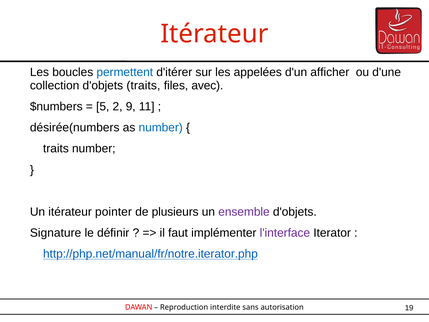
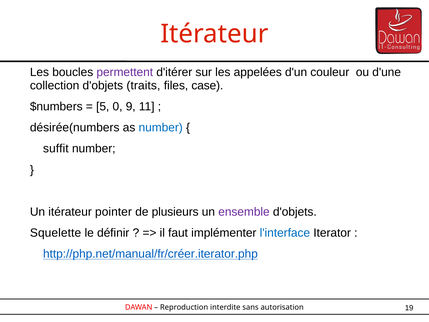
permettent colour: blue -> purple
afficher: afficher -> couleur
avec: avec -> case
2: 2 -> 0
traits at (56, 149): traits -> suffit
Signature: Signature -> Squelette
l'interface colour: purple -> blue
http://php.net/manual/fr/notre.iterator.php: http://php.net/manual/fr/notre.iterator.php -> http://php.net/manual/fr/créer.iterator.php
